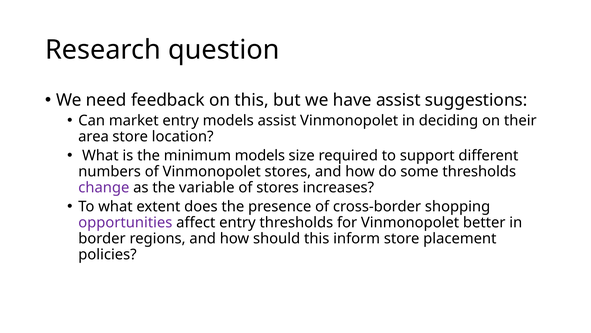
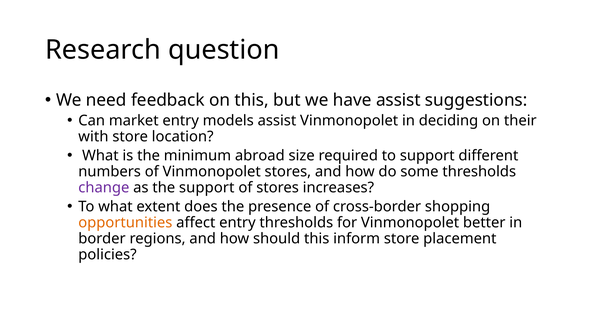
area: area -> with
minimum models: models -> abroad
the variable: variable -> support
opportunities colour: purple -> orange
